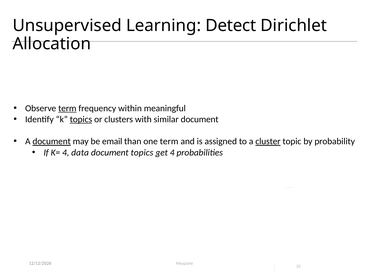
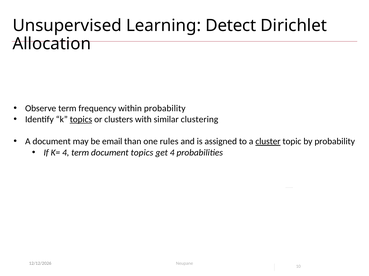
term at (67, 109) underline: present -> none
within meaningful: meaningful -> probability
similar document: document -> clustering
document at (52, 142) underline: present -> none
one term: term -> rules
4 data: data -> term
